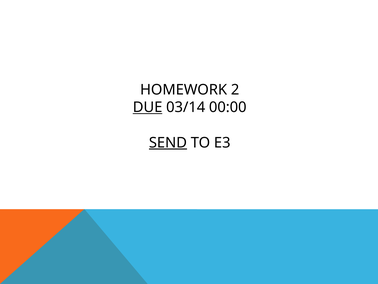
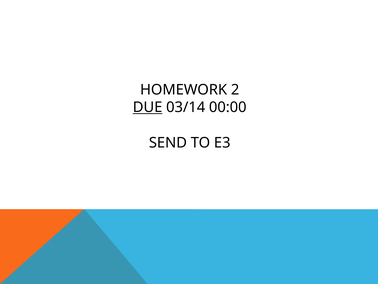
SEND underline: present -> none
